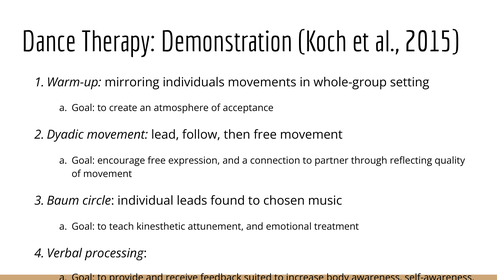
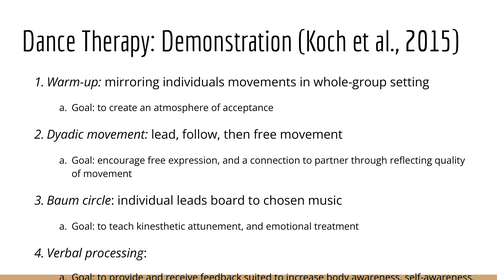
found: found -> board
